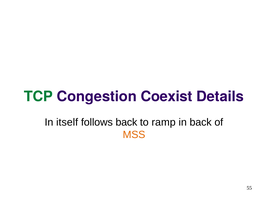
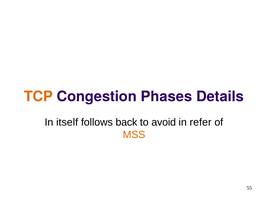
TCP colour: green -> orange
Coexist: Coexist -> Phases
ramp: ramp -> avoid
in back: back -> refer
